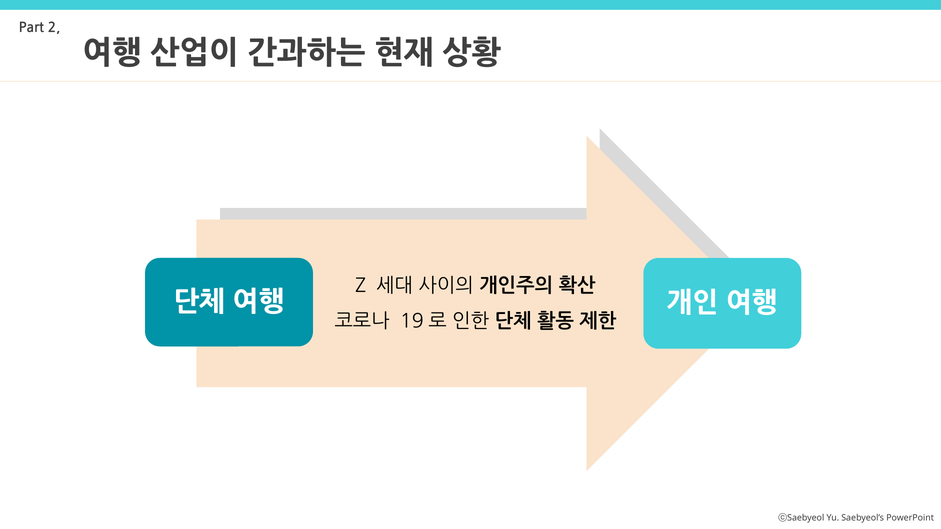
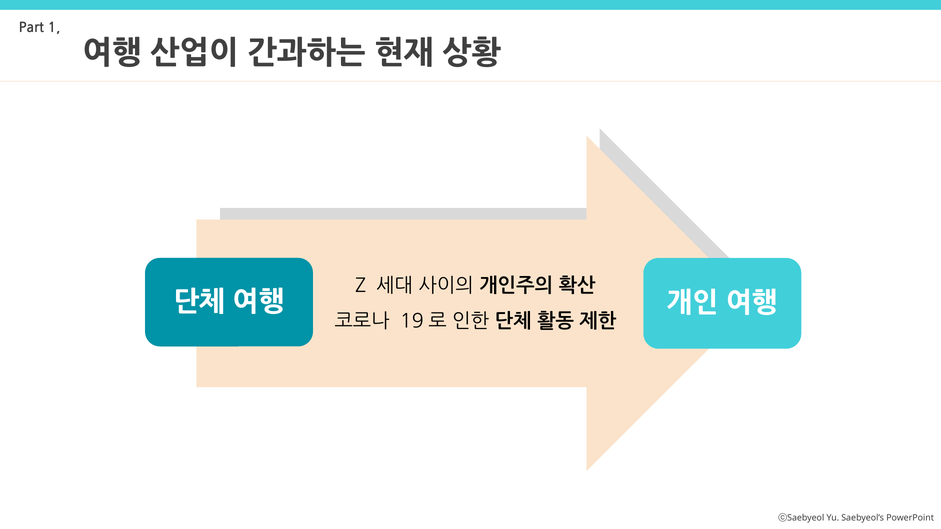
2: 2 -> 1
